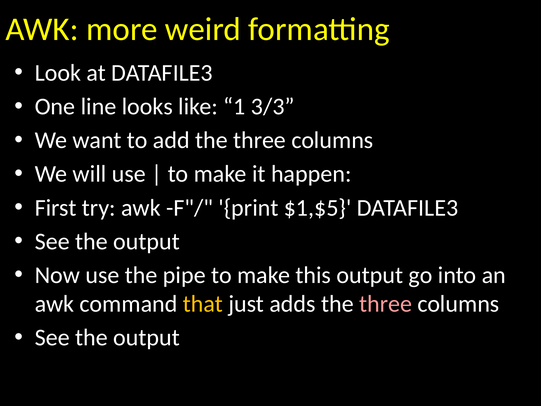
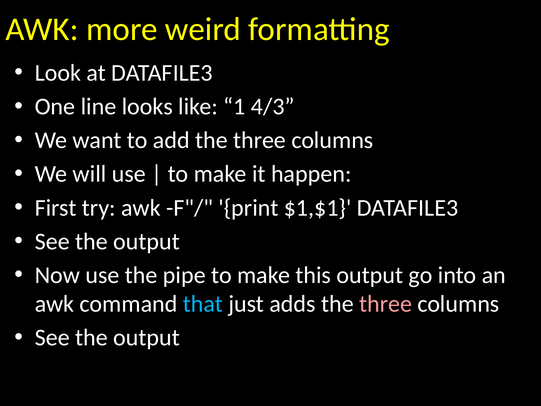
3/3: 3/3 -> 4/3
$1,$5: $1,$5 -> $1,$1
that colour: yellow -> light blue
